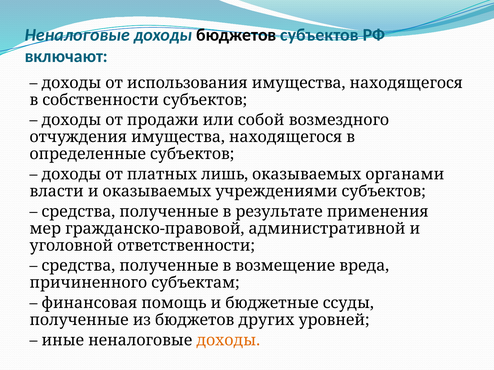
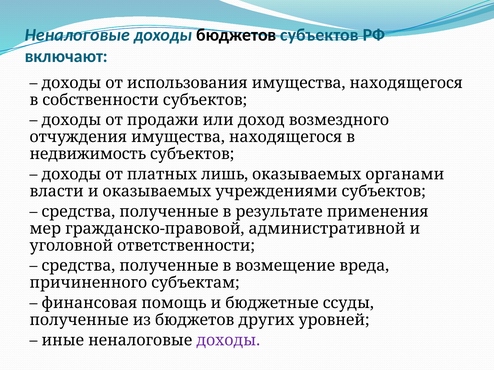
собой: собой -> доход
определенные: определенные -> недвижимость
доходы at (228, 341) colour: orange -> purple
